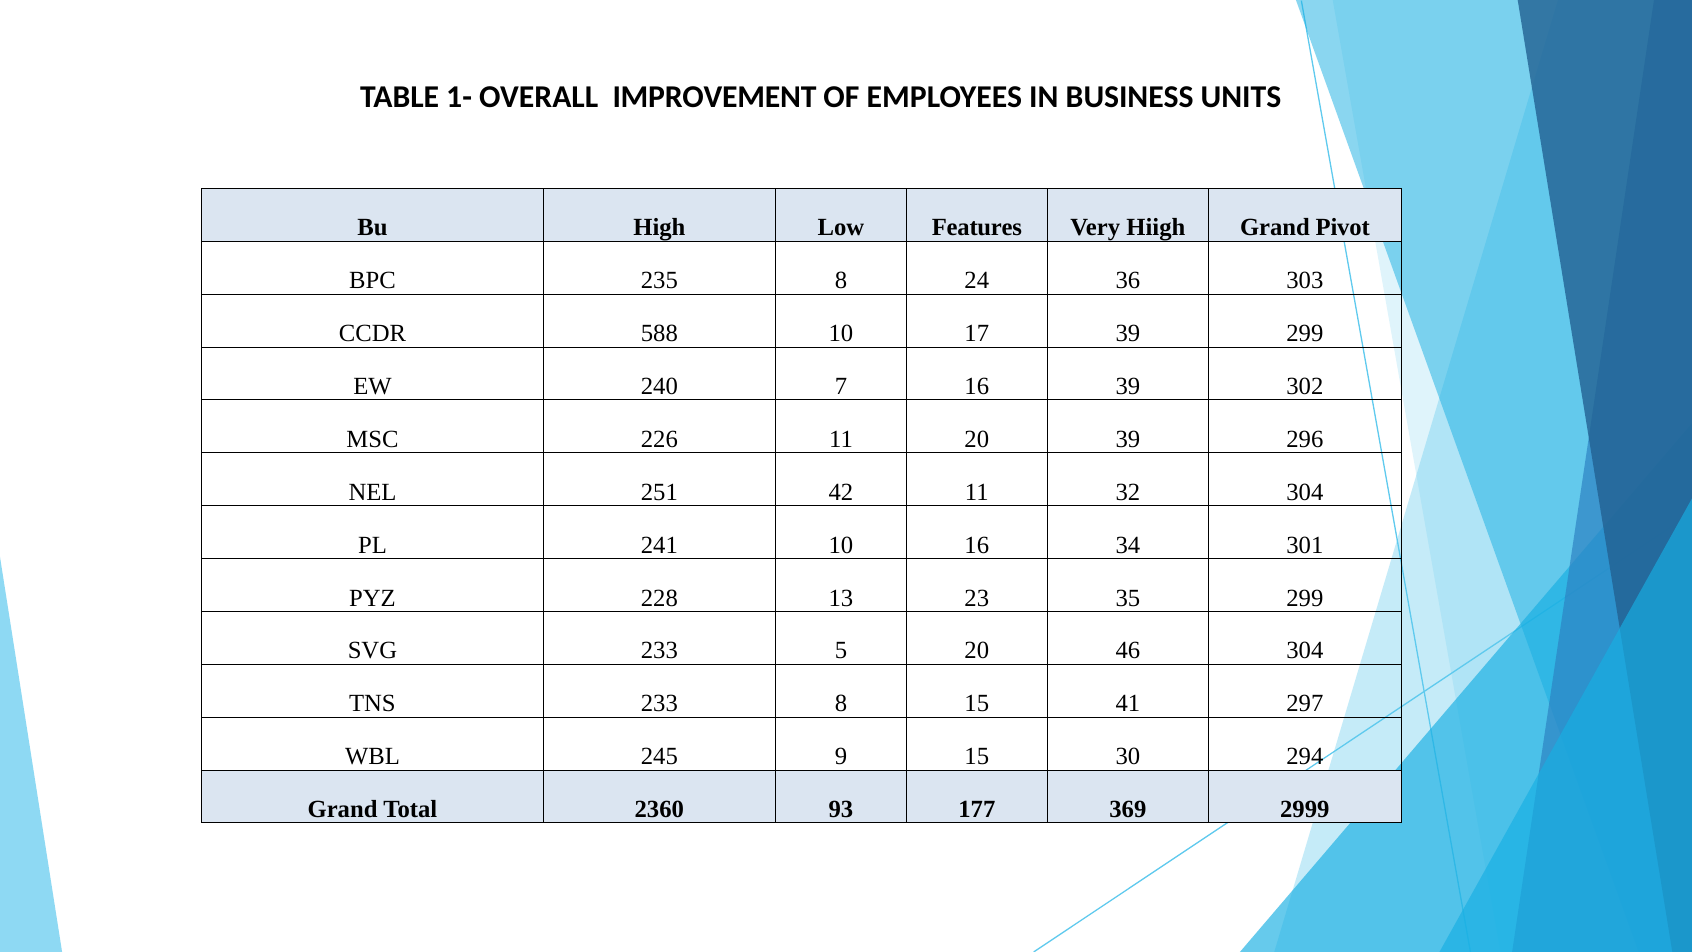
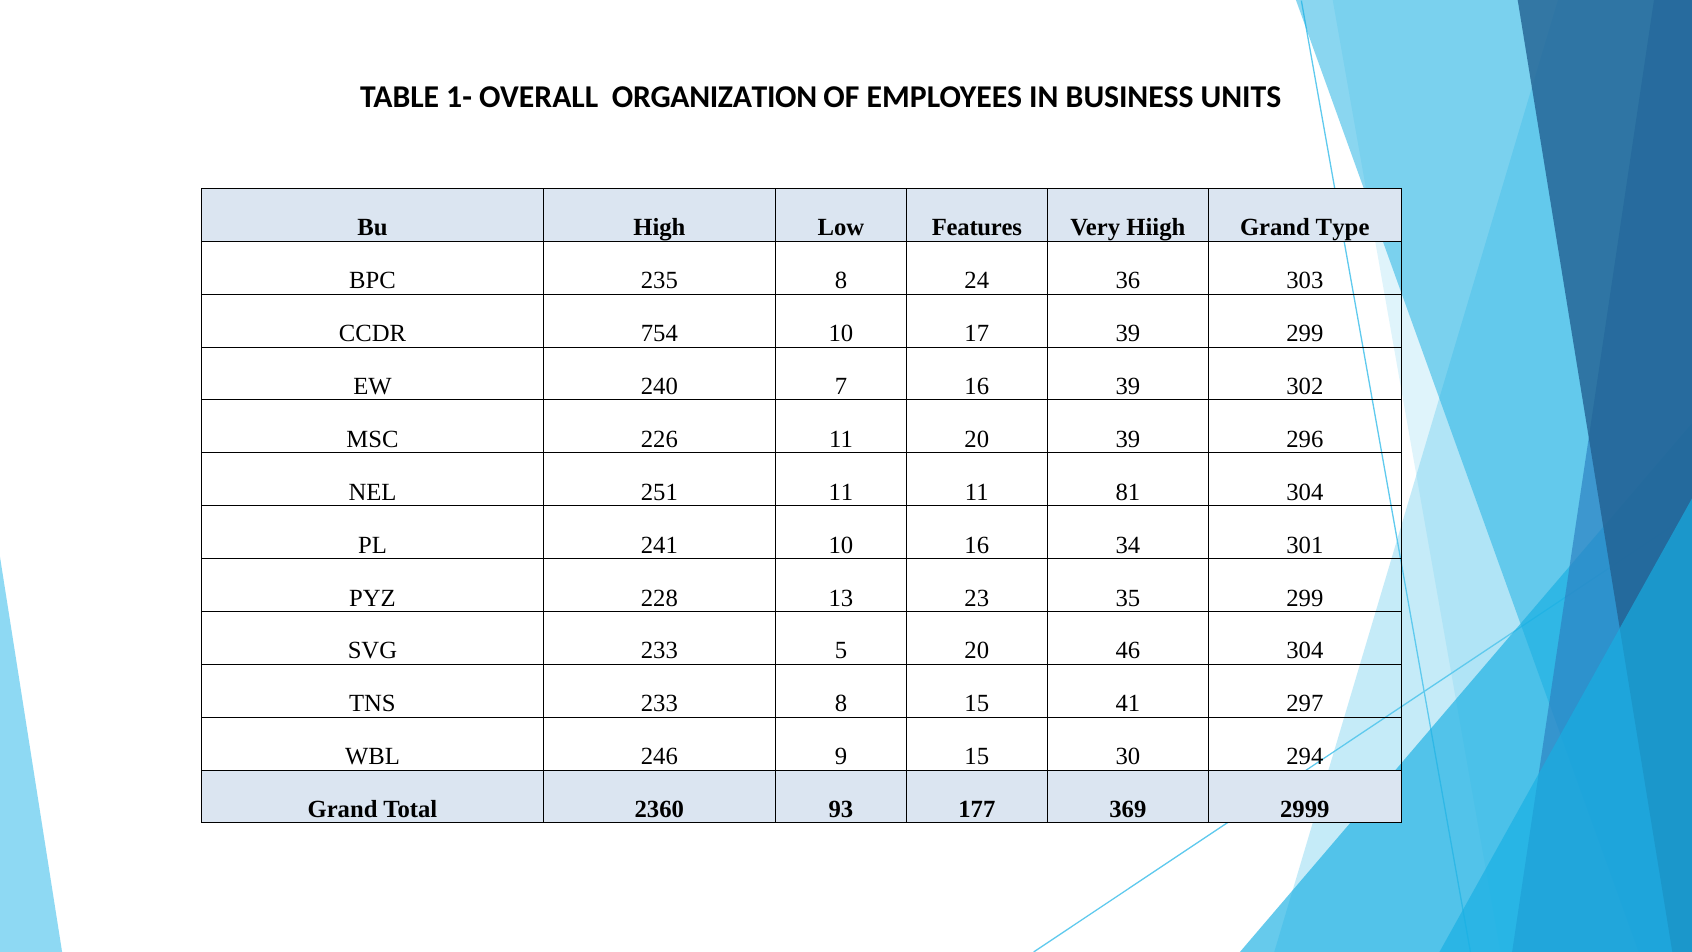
IMPROVEMENT: IMPROVEMENT -> ORGANIZATION
Pivot: Pivot -> Type
588: 588 -> 754
251 42: 42 -> 11
32: 32 -> 81
245: 245 -> 246
